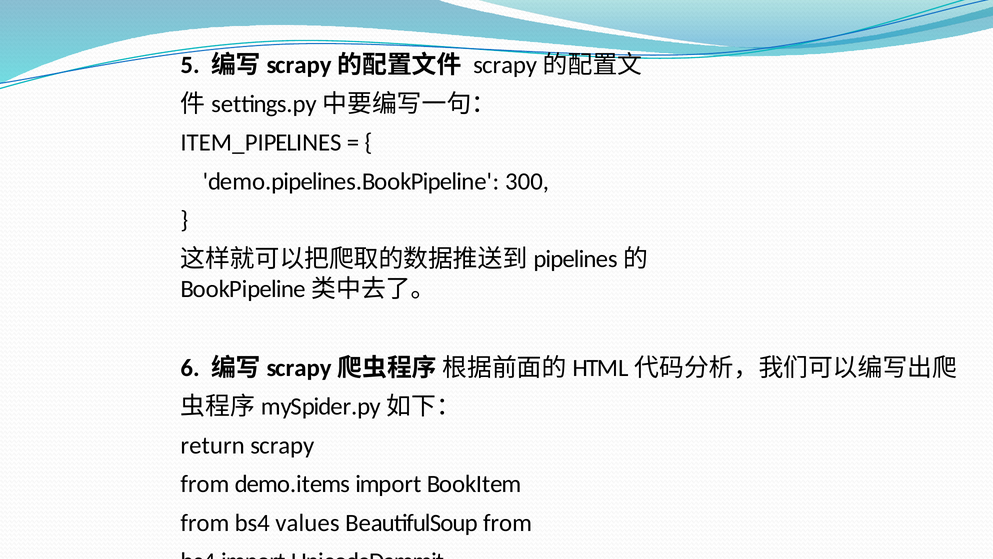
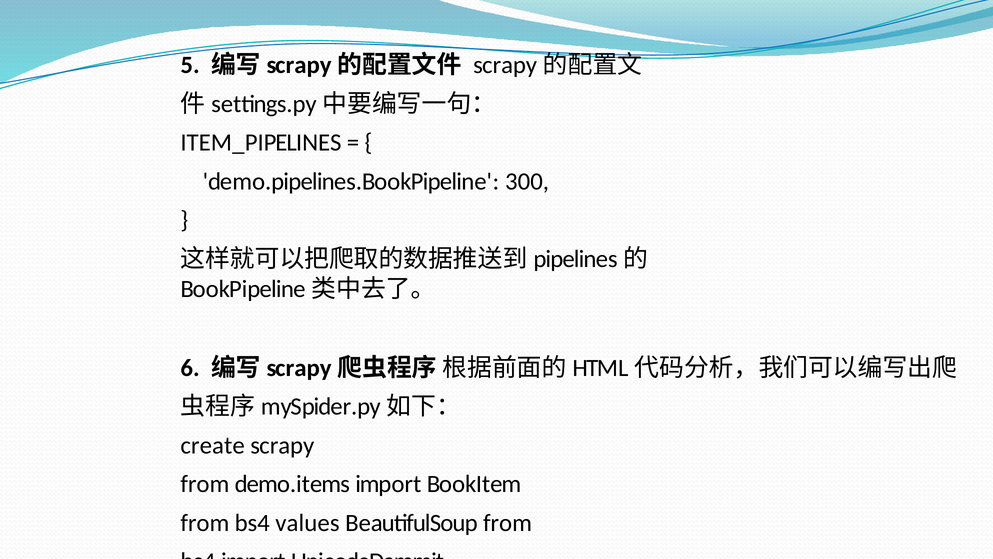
return: return -> create
